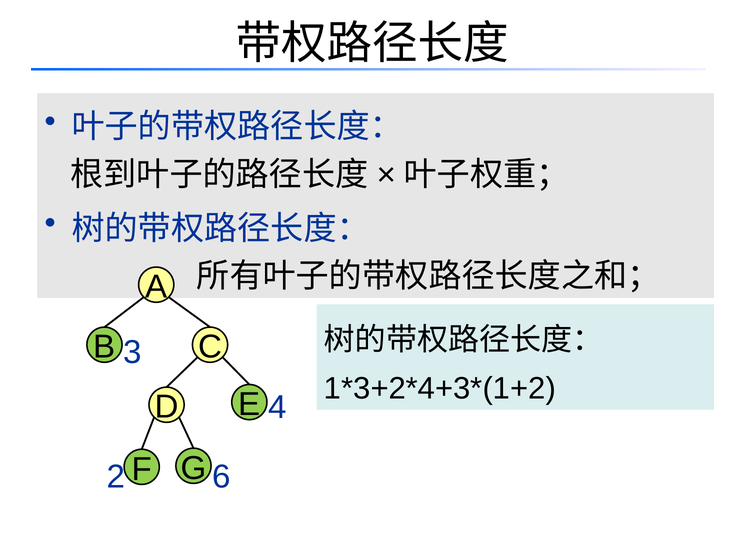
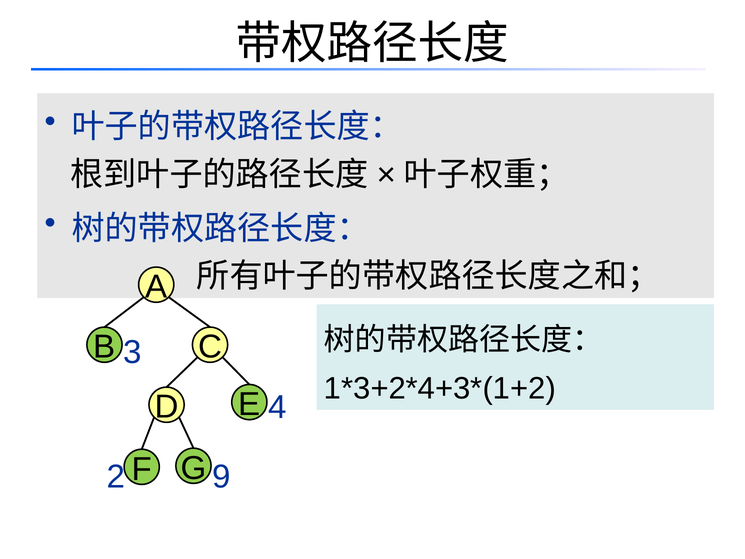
6: 6 -> 9
